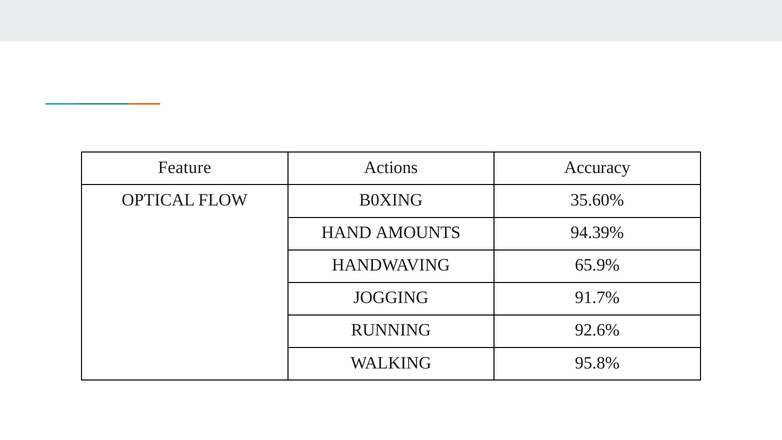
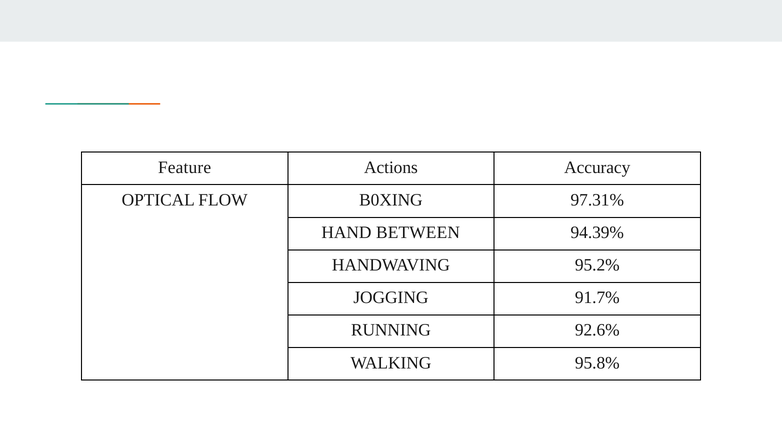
35.60%: 35.60% -> 97.31%
AMOUNTS: AMOUNTS -> BETWEEN
65.9%: 65.9% -> 95.2%
